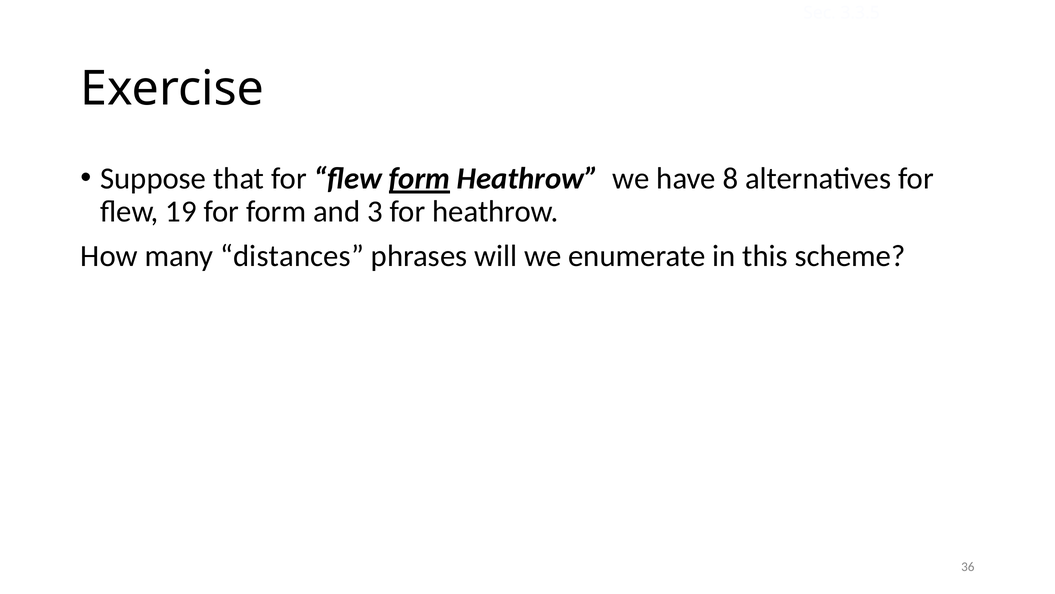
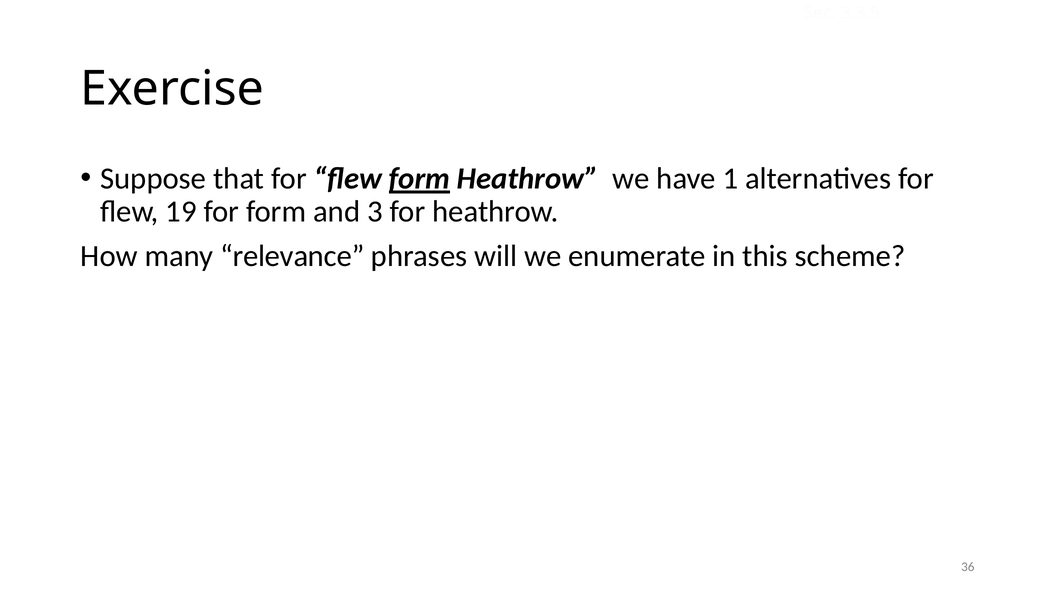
8: 8 -> 1
distances: distances -> relevance
